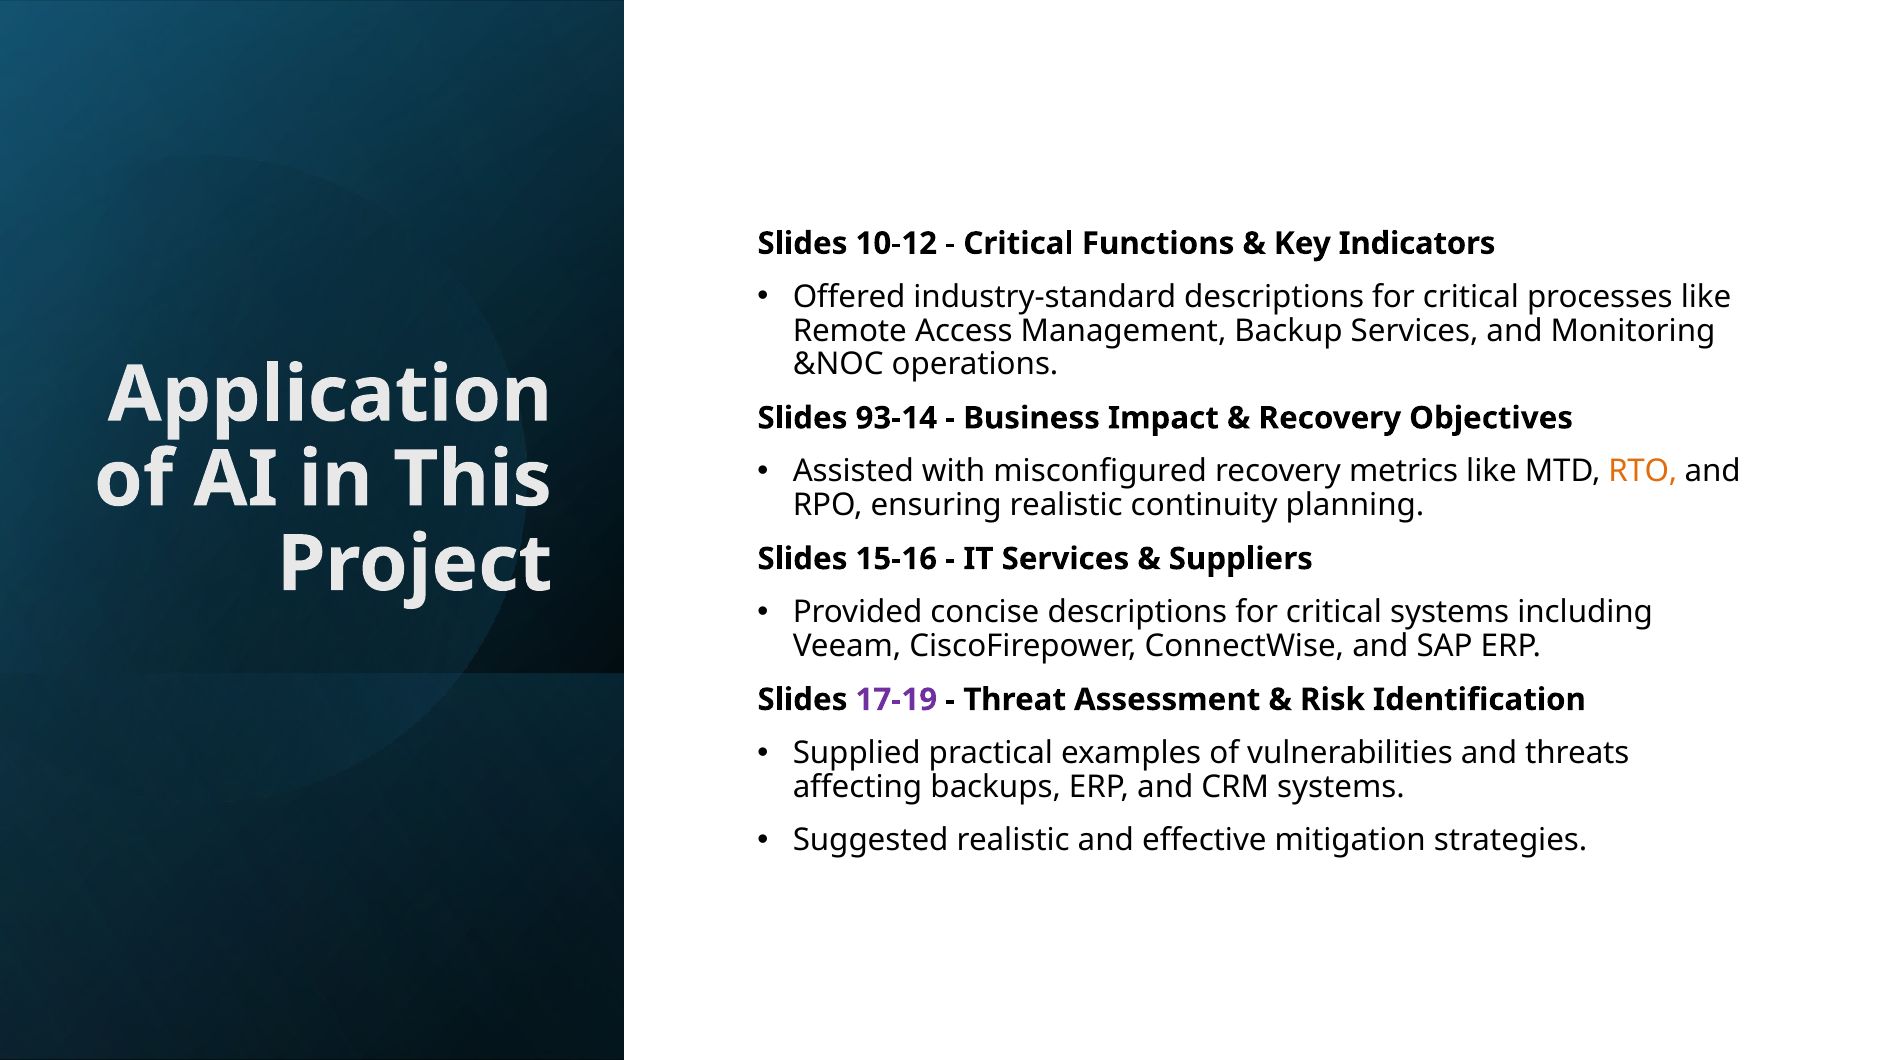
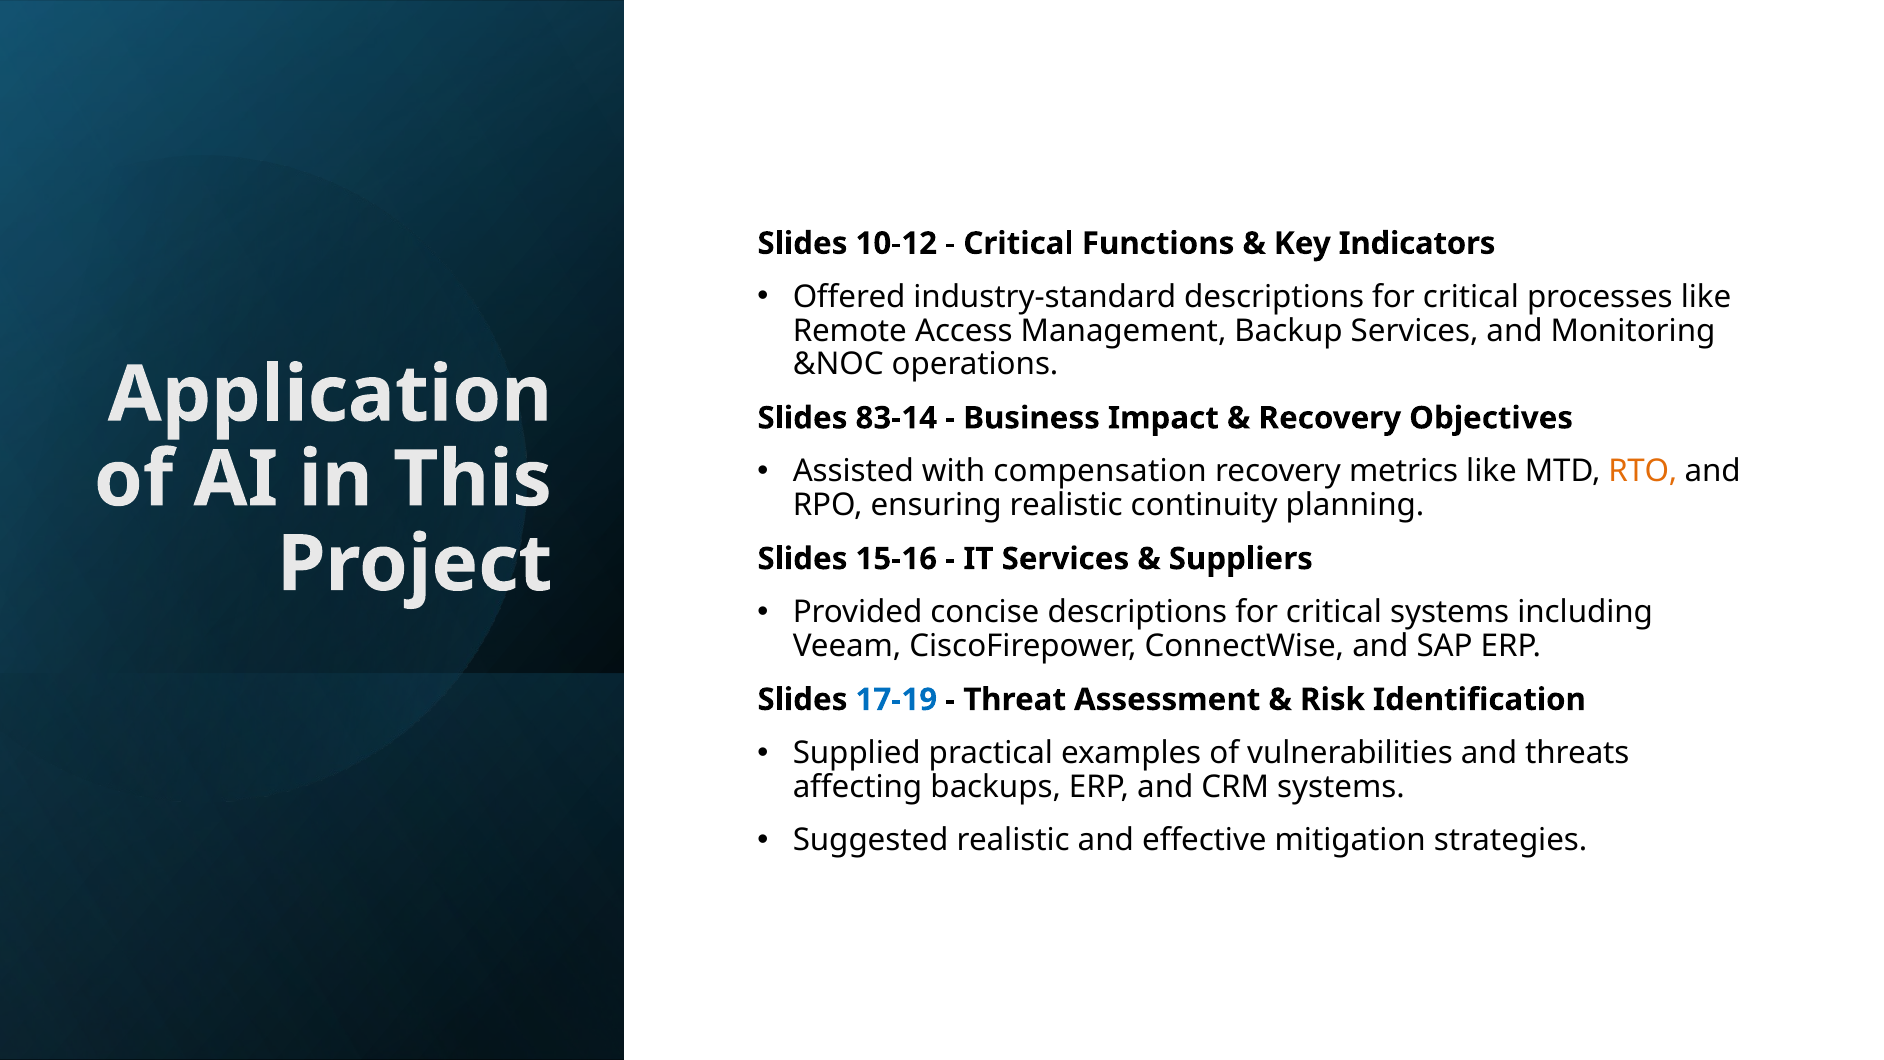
93-14: 93-14 -> 83-14
misconfigured: misconfigured -> compensation
17-19 colour: purple -> blue
